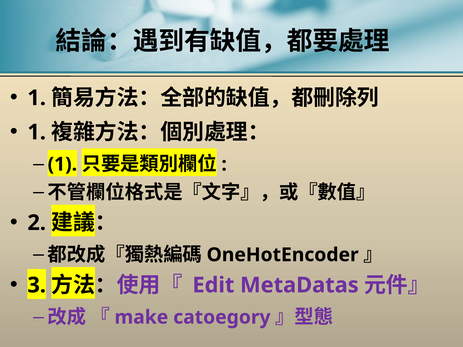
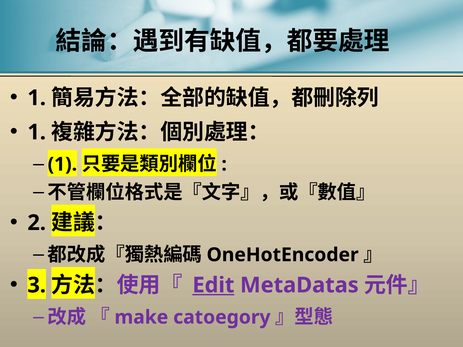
Edit underline: none -> present
